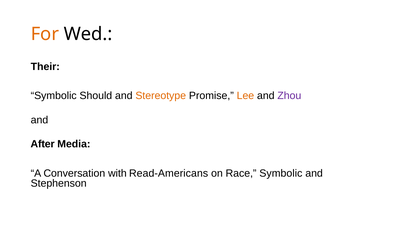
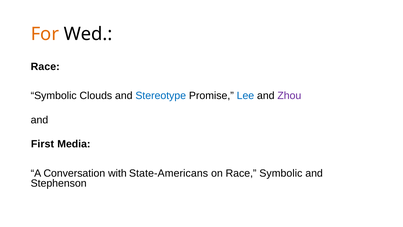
Their at (45, 67): Their -> Race
Should: Should -> Clouds
Stereotype colour: orange -> blue
Lee colour: orange -> blue
After: After -> First
Read-Americans: Read-Americans -> State-Americans
